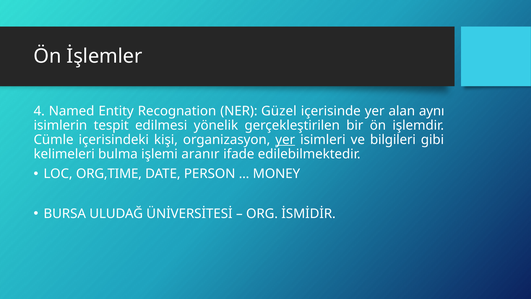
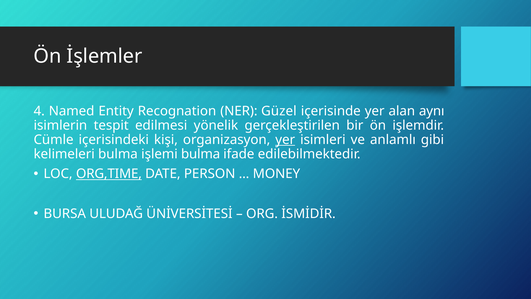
bilgileri: bilgileri -> anlamlı
işlemi aranır: aranır -> bulma
ORG,TIME underline: none -> present
